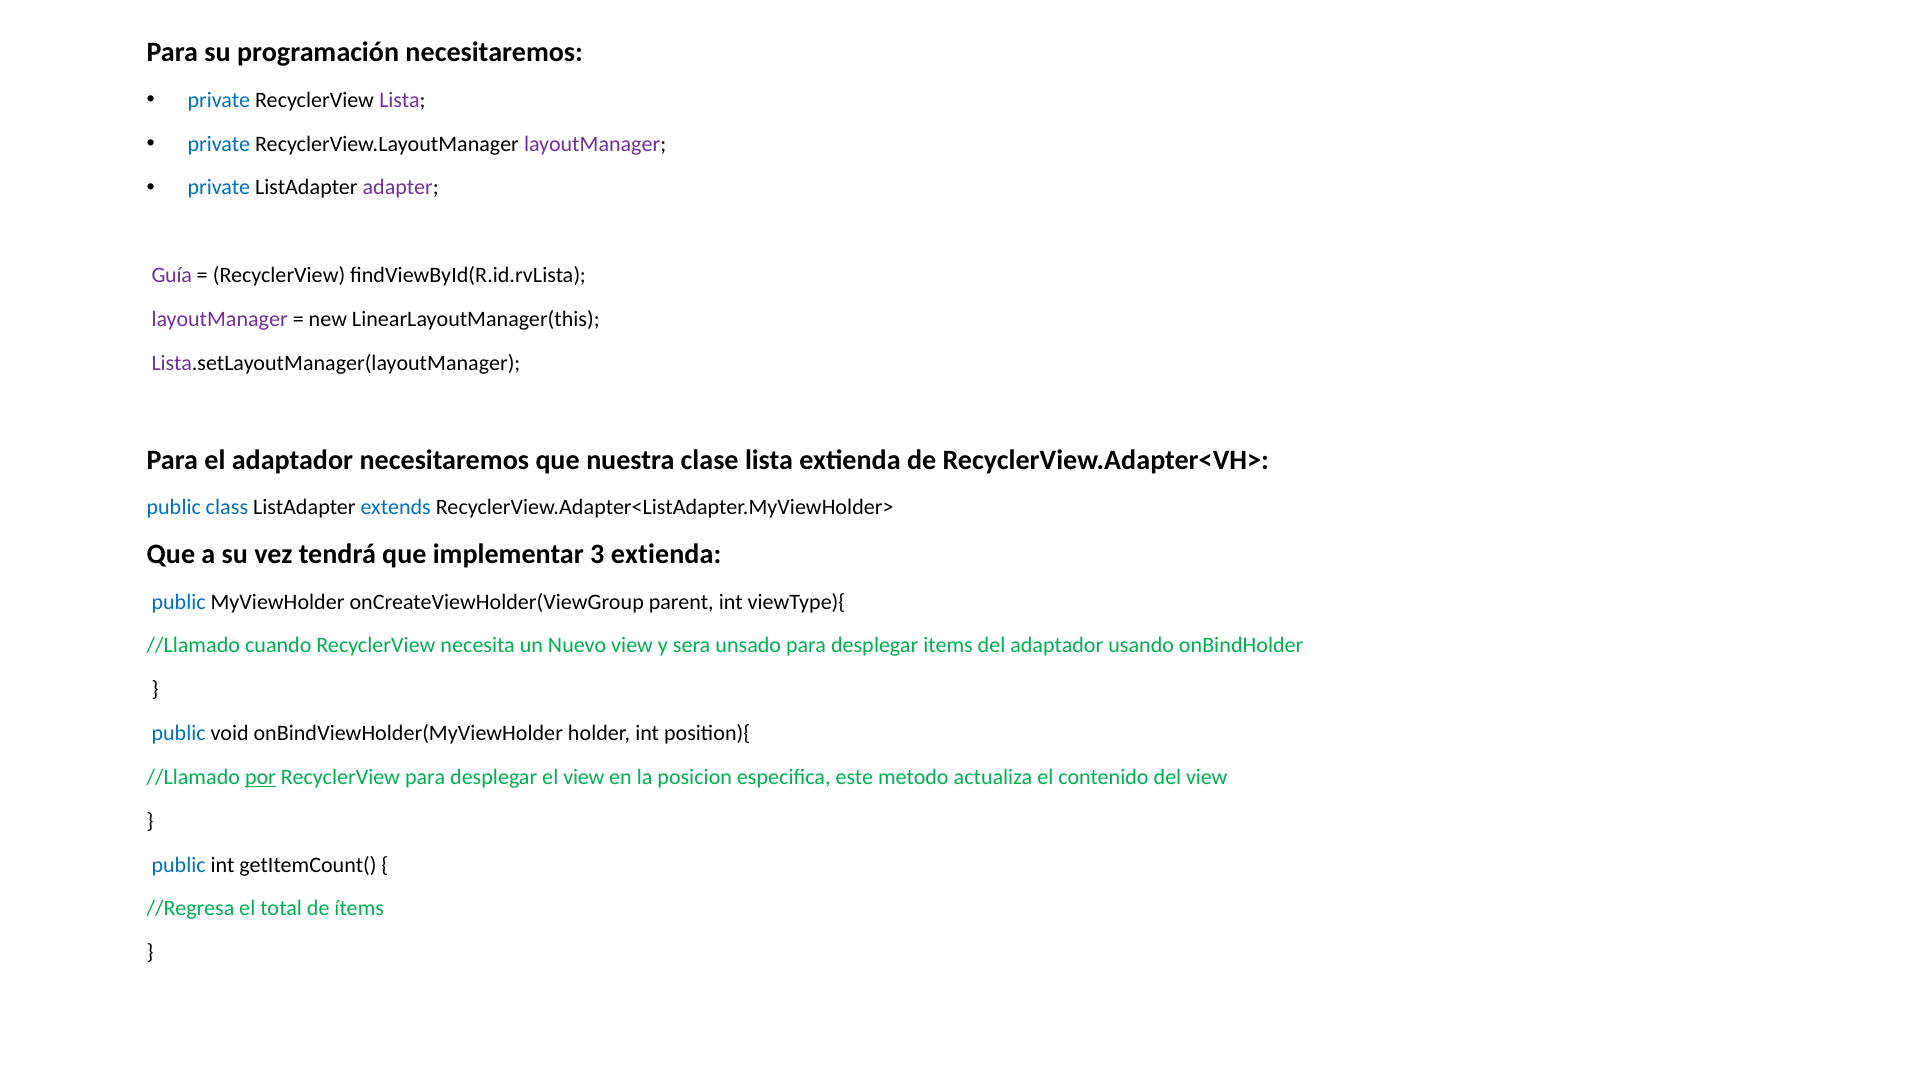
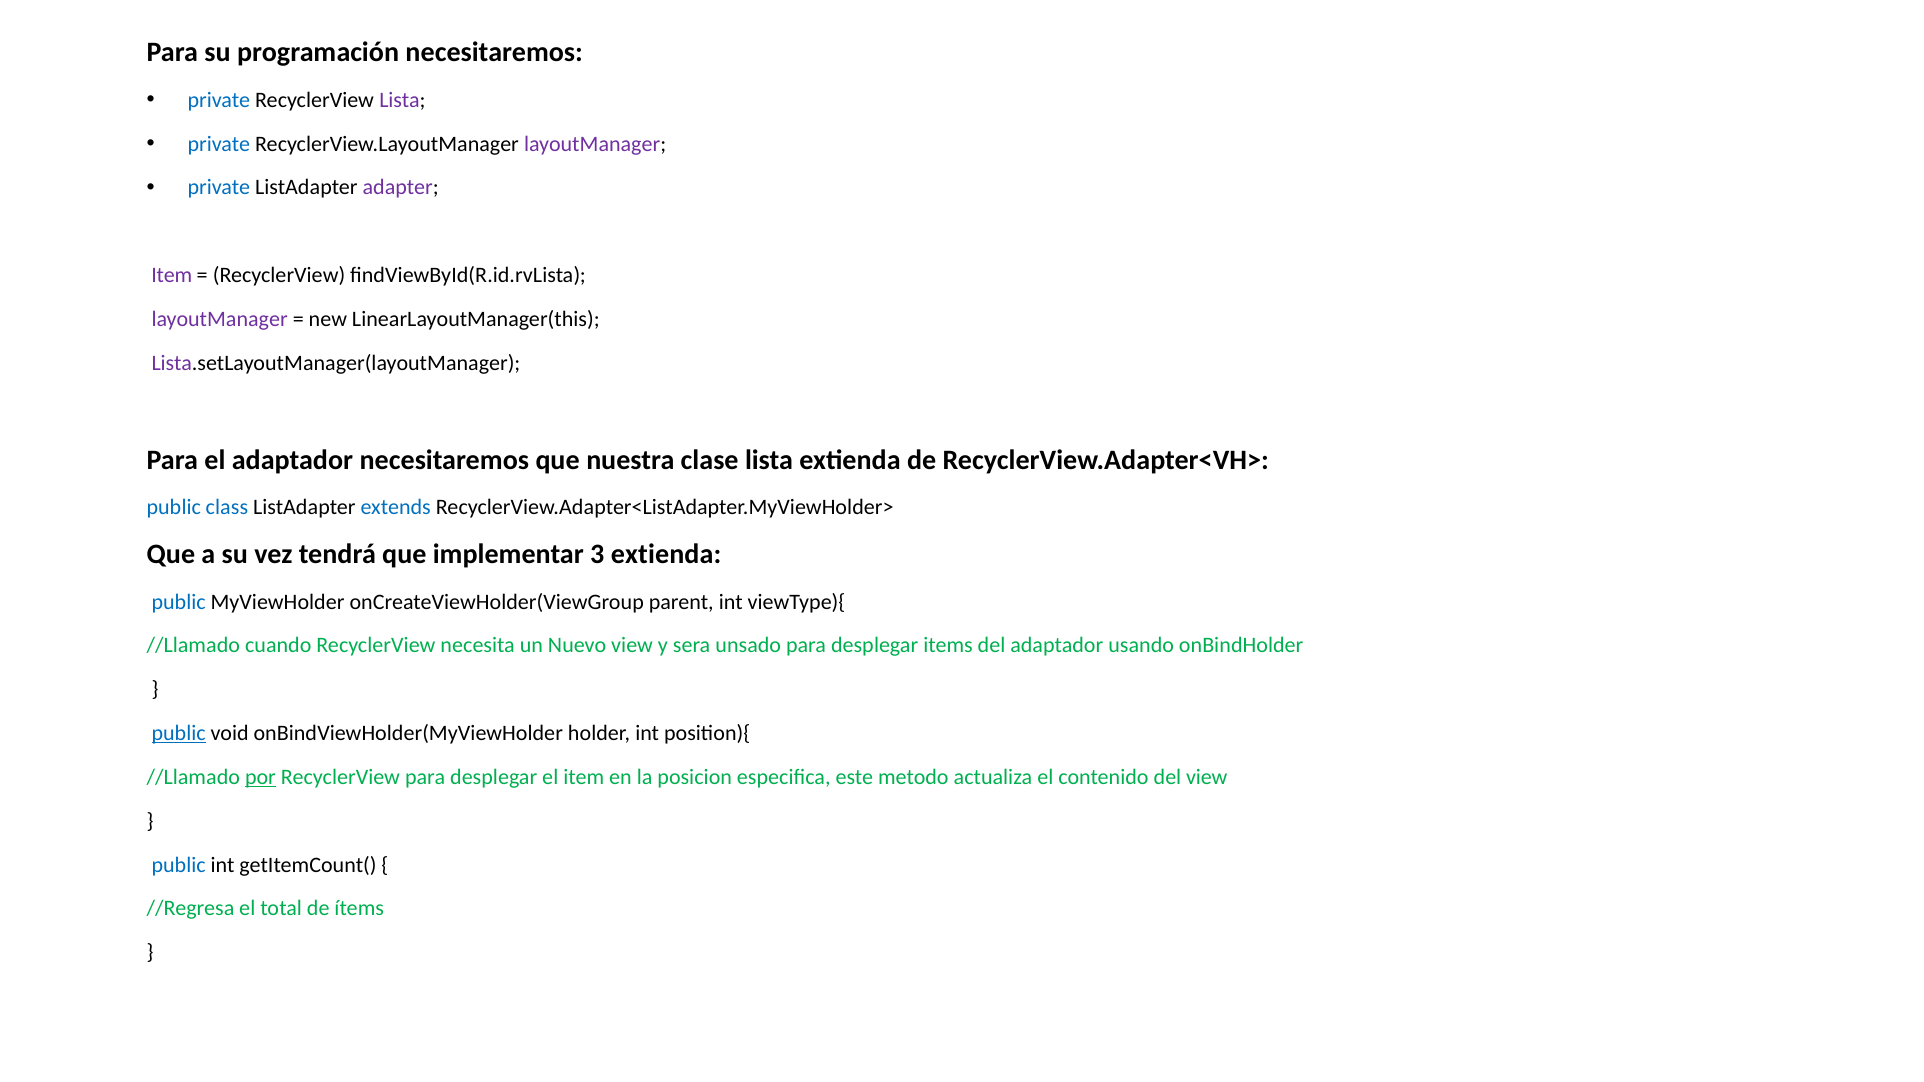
Guía at (172, 275): Guía -> Item
public at (179, 733) underline: none -> present
el view: view -> item
